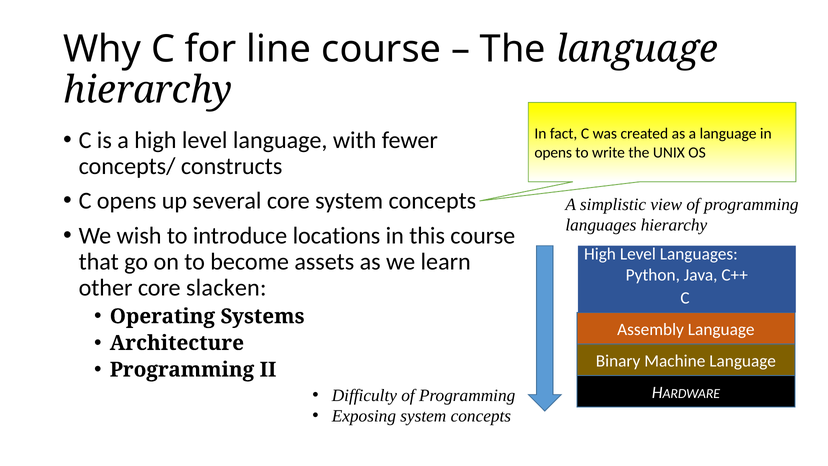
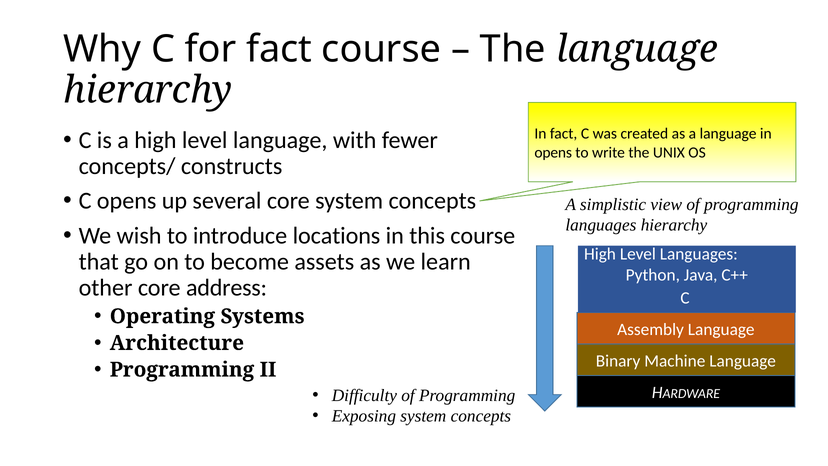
for line: line -> fact
slacken: slacken -> address
